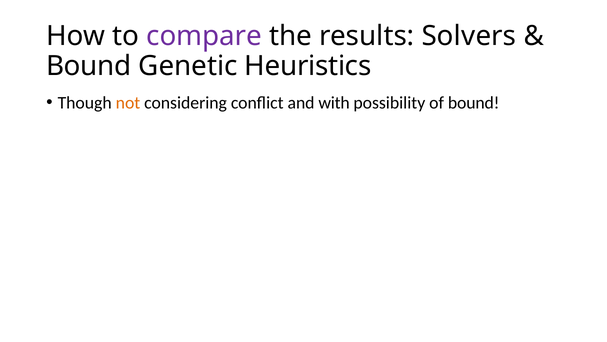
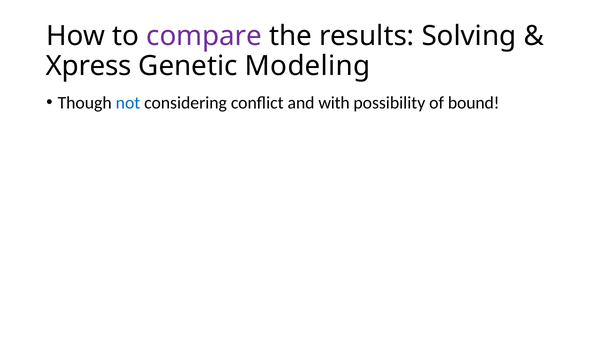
Solvers: Solvers -> Solving
Bound at (89, 66): Bound -> Xpress
Heuristics: Heuristics -> Modeling
not colour: orange -> blue
